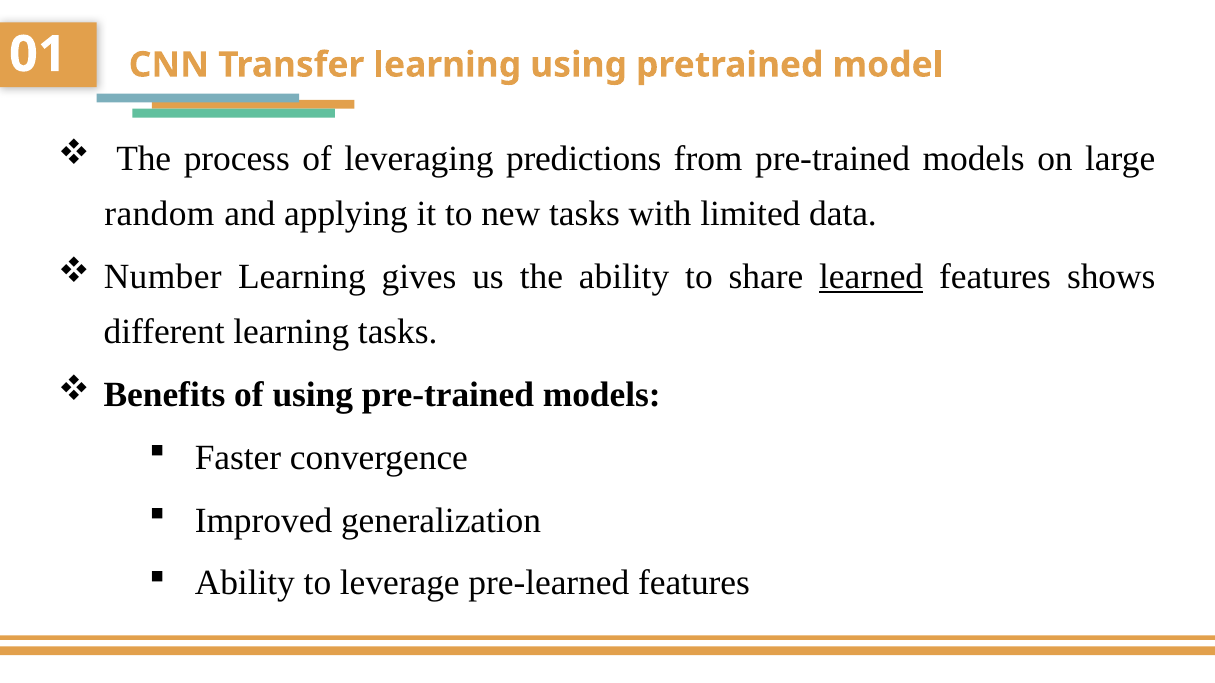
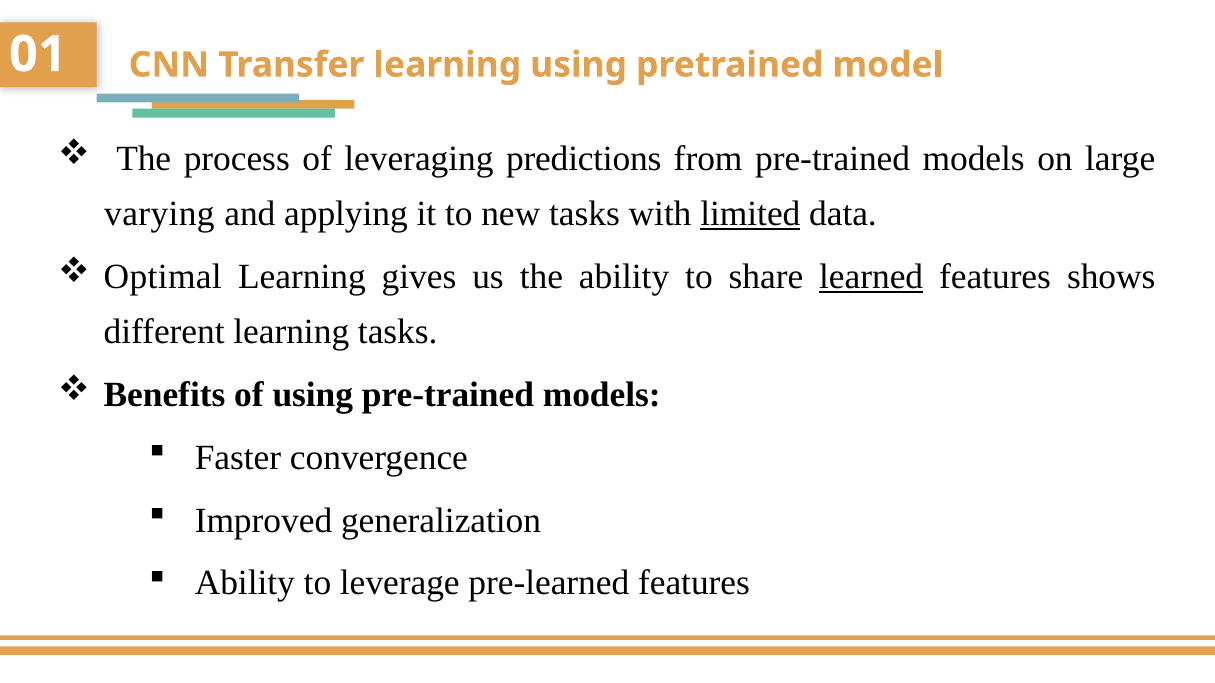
random: random -> varying
limited underline: none -> present
Number: Number -> Optimal
